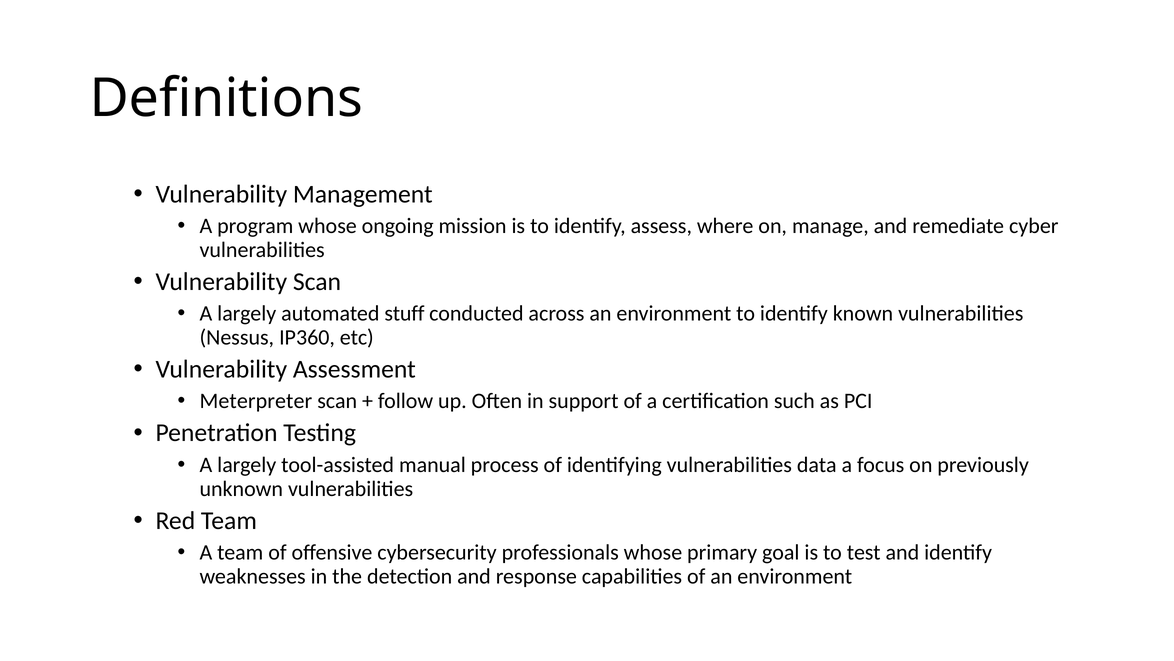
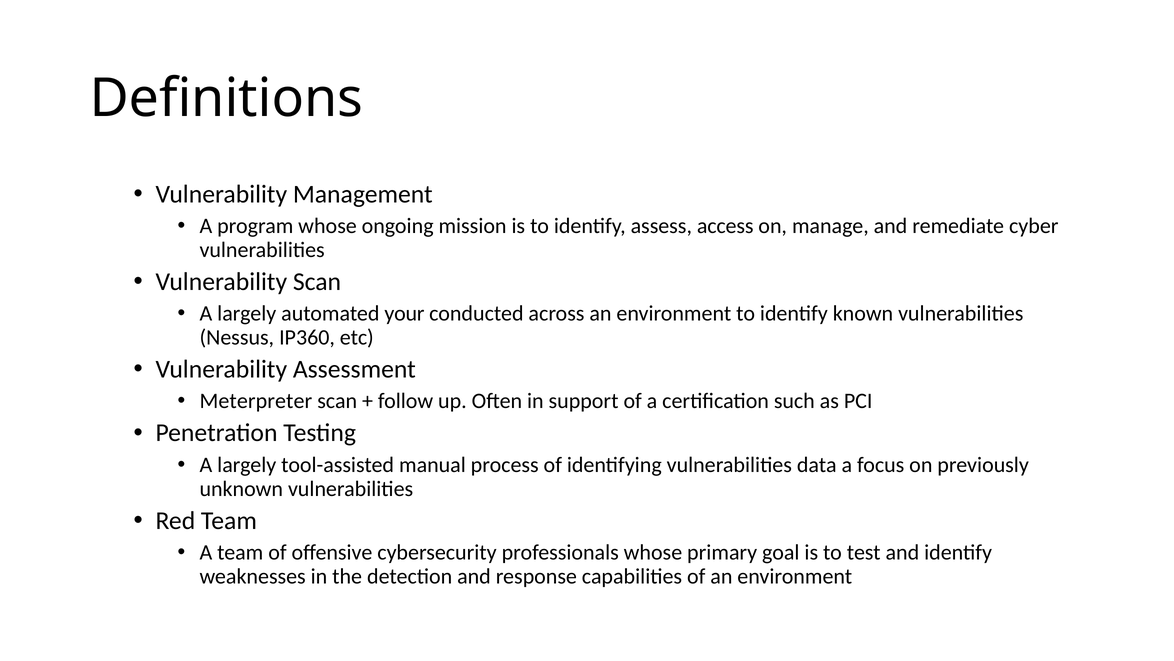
where: where -> access
stuff: stuff -> your
